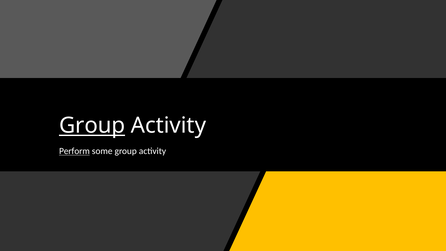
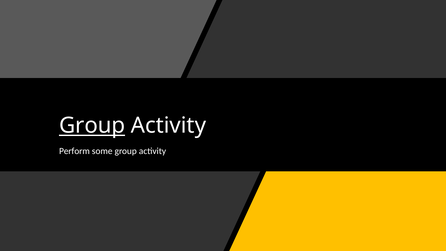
Perform underline: present -> none
